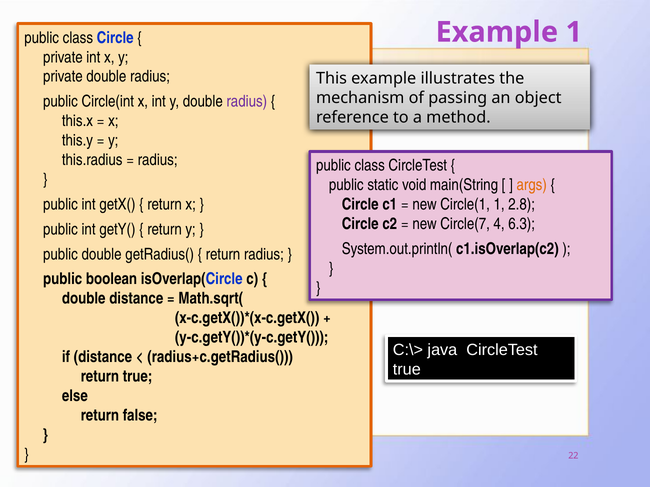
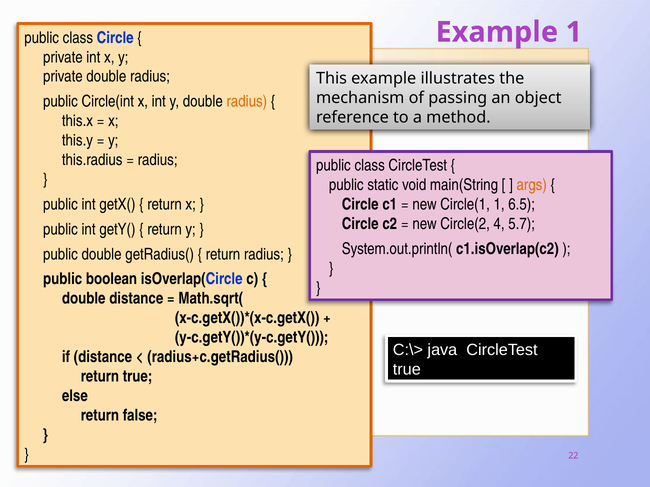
radius at (247, 102) colour: purple -> orange
2.8: 2.8 -> 6.5
Circle(7: Circle(7 -> Circle(2
6.3: 6.3 -> 5.7
